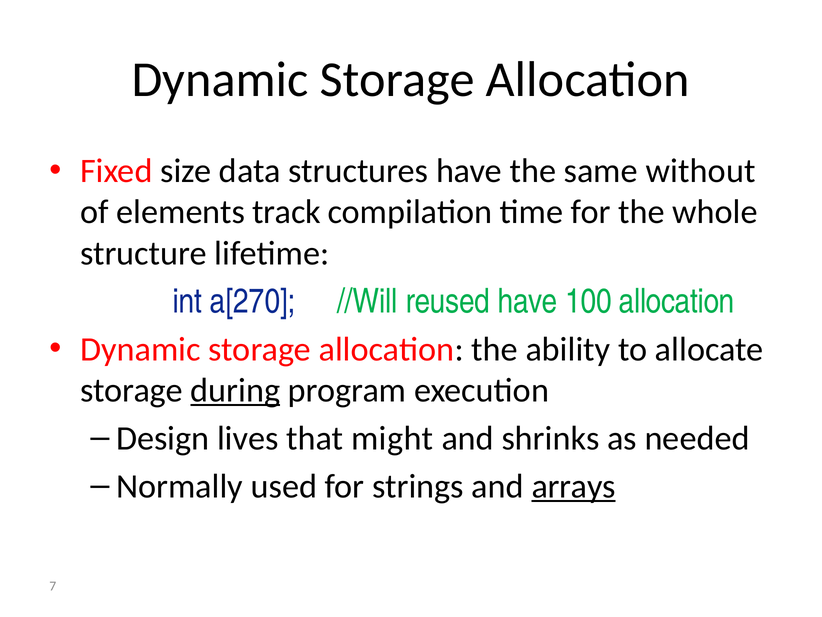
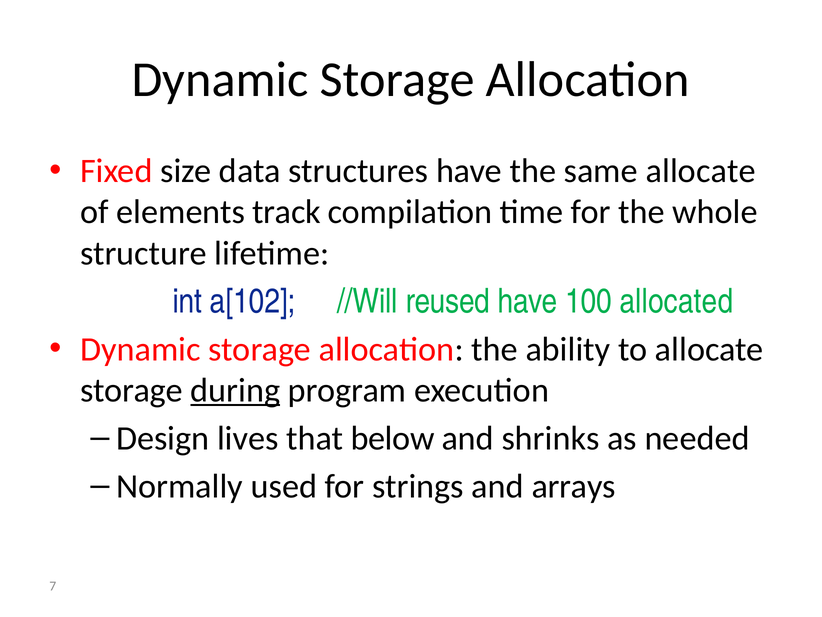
same without: without -> allocate
a[270: a[270 -> a[102
100 allocation: allocation -> allocated
might: might -> below
arrays underline: present -> none
